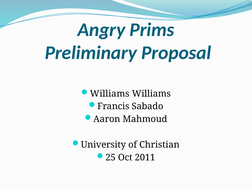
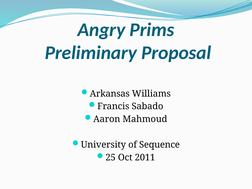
Williams at (110, 94): Williams -> Arkansas
Christian: Christian -> Sequence
